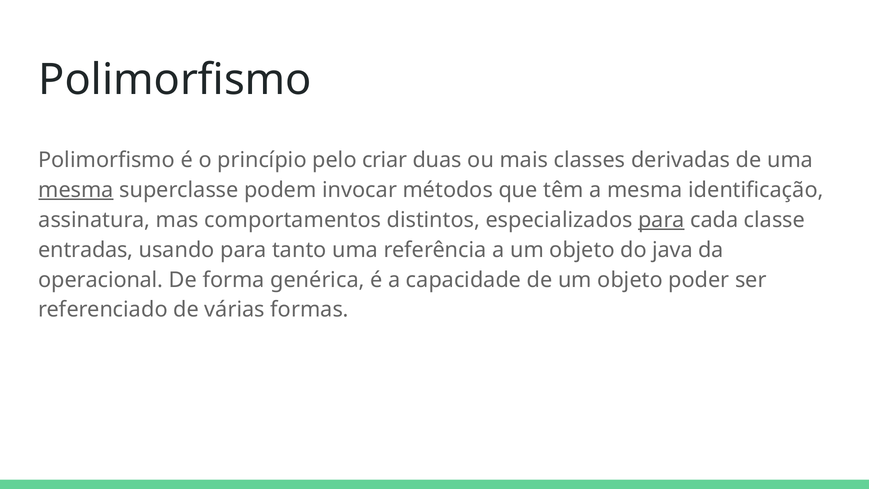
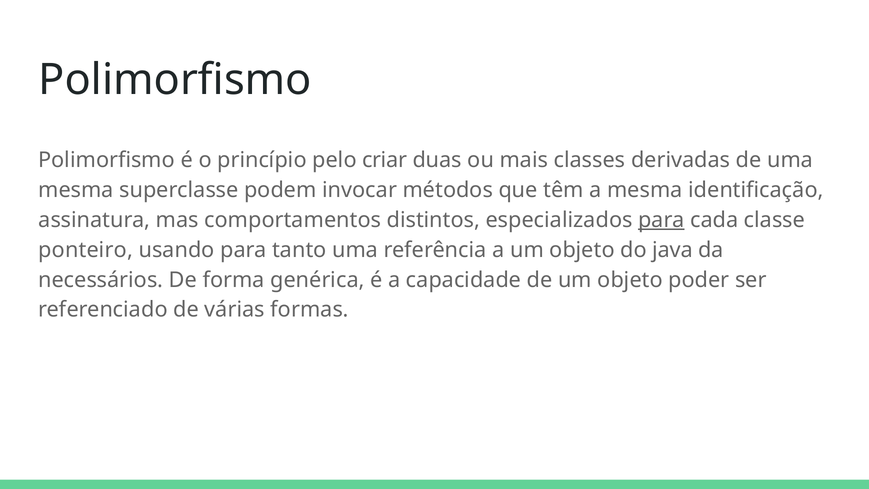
mesma at (76, 190) underline: present -> none
entradas: entradas -> ponteiro
operacional: operacional -> necessários
